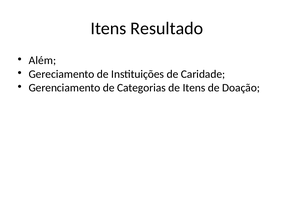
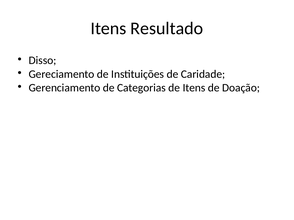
Além: Além -> Disso
